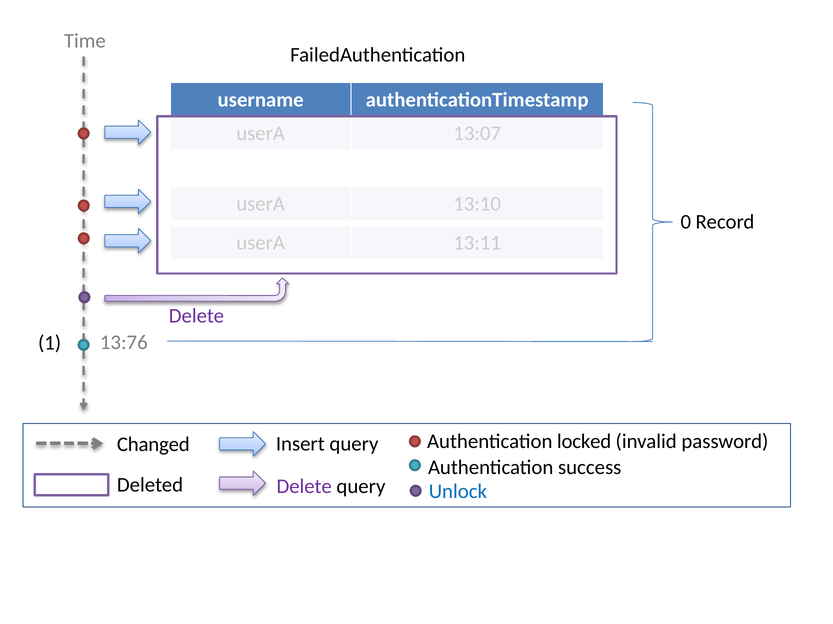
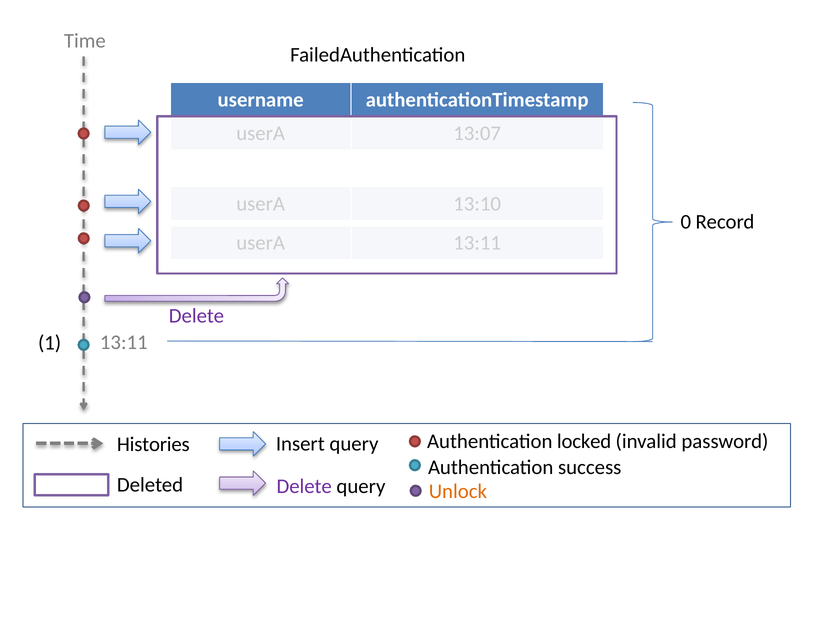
13:76 at (124, 343): 13:76 -> 13:11
Changed: Changed -> Histories
Unlock colour: blue -> orange
